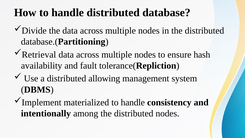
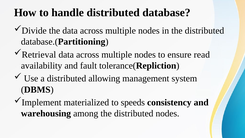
hash: hash -> read
handle at (133, 102): handle -> speeds
intentionally: intentionally -> warehousing
